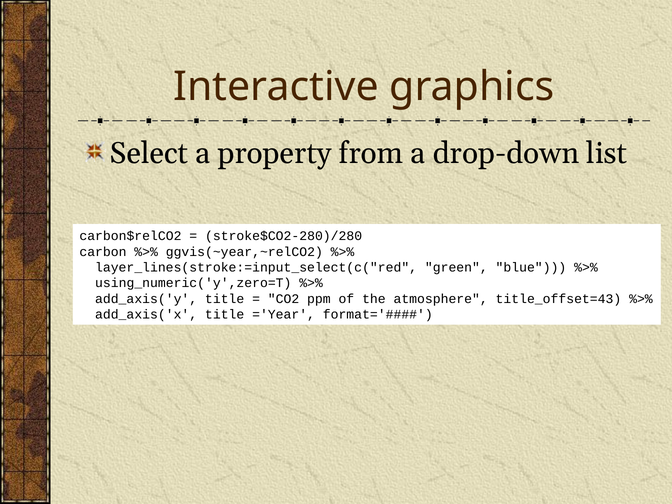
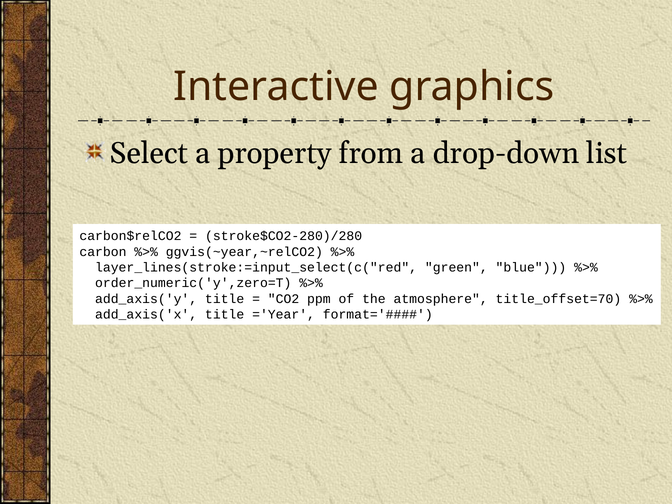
using_numeric('y',zero=T: using_numeric('y',zero=T -> order_numeric('y',zero=T
title_offset=43: title_offset=43 -> title_offset=70
